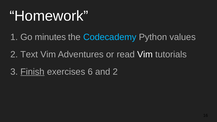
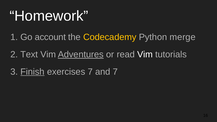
minutes: minutes -> account
Codecademy colour: light blue -> yellow
values: values -> merge
Adventures underline: none -> present
exercises 6: 6 -> 7
and 2: 2 -> 7
